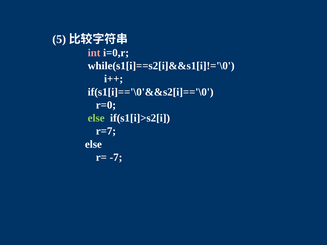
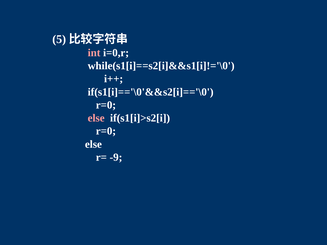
else at (96, 118) colour: light green -> pink
r=7 at (106, 131): r=7 -> r=0
-7: -7 -> -9
